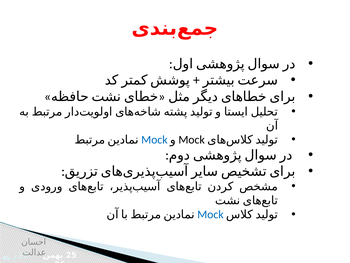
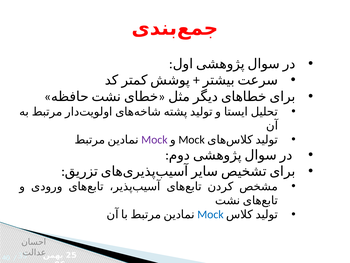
Mock at (154, 139) colour: blue -> purple
